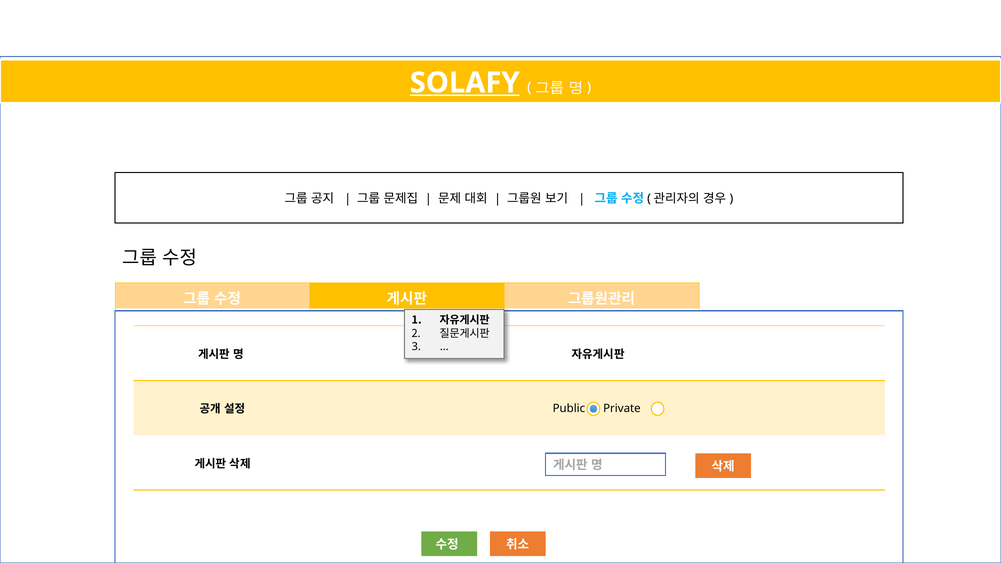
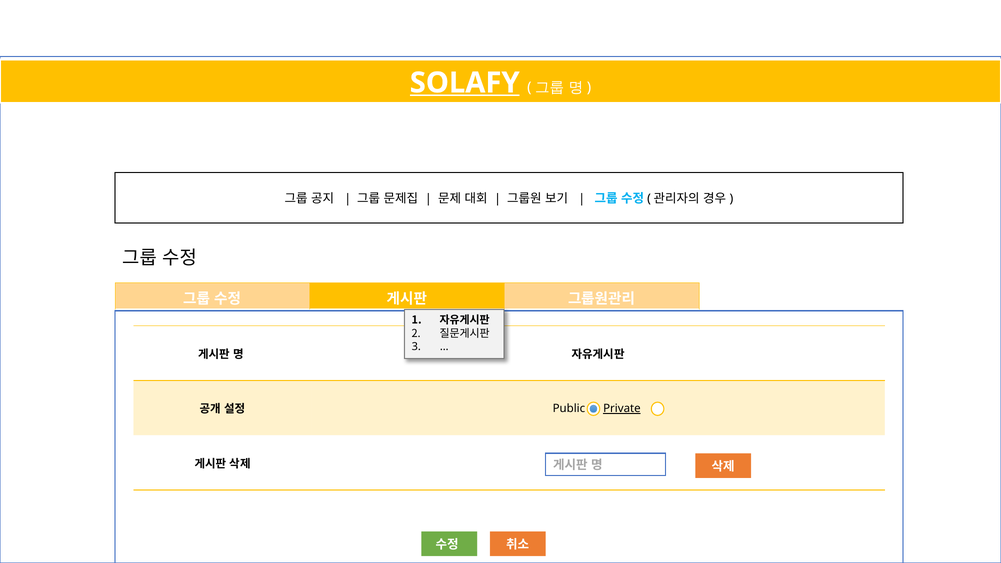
Private underline: none -> present
